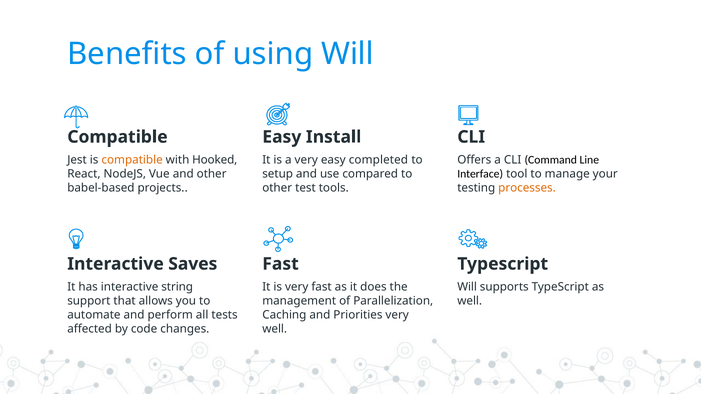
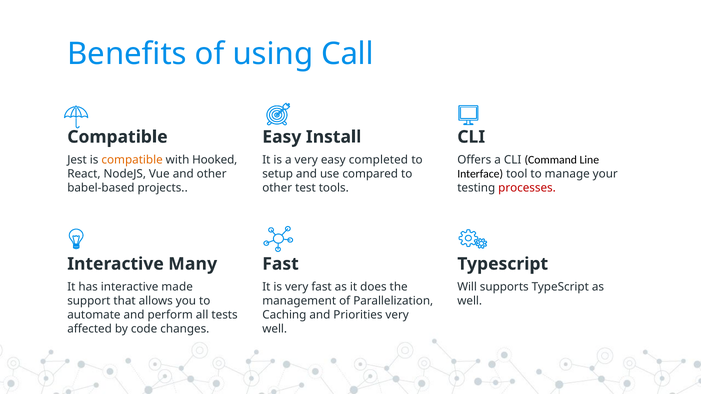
using Will: Will -> Call
processes colour: orange -> red
Saves: Saves -> Many
string: string -> made
